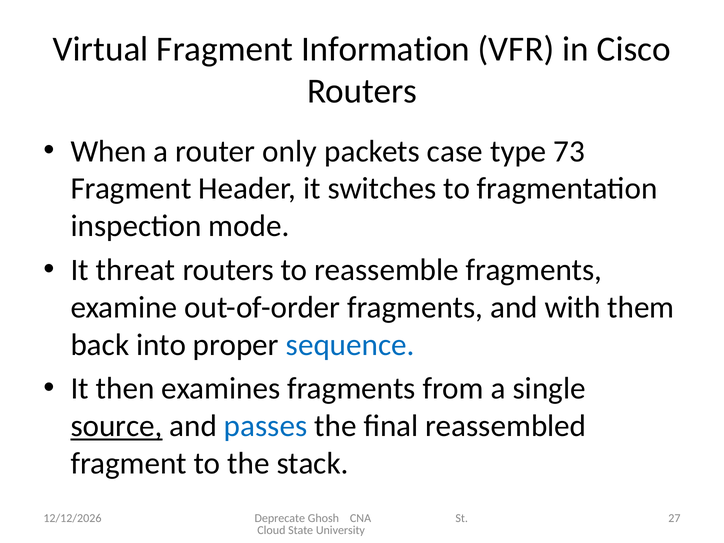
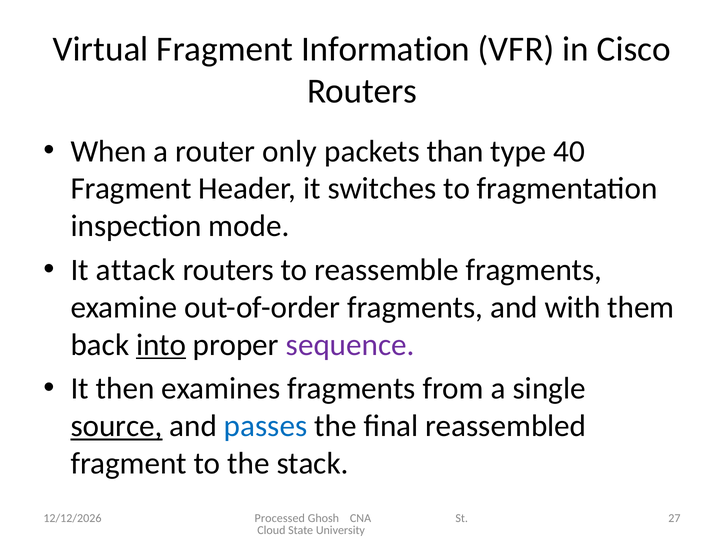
case: case -> than
73: 73 -> 40
threat: threat -> attack
into underline: none -> present
sequence colour: blue -> purple
Deprecate: Deprecate -> Processed
